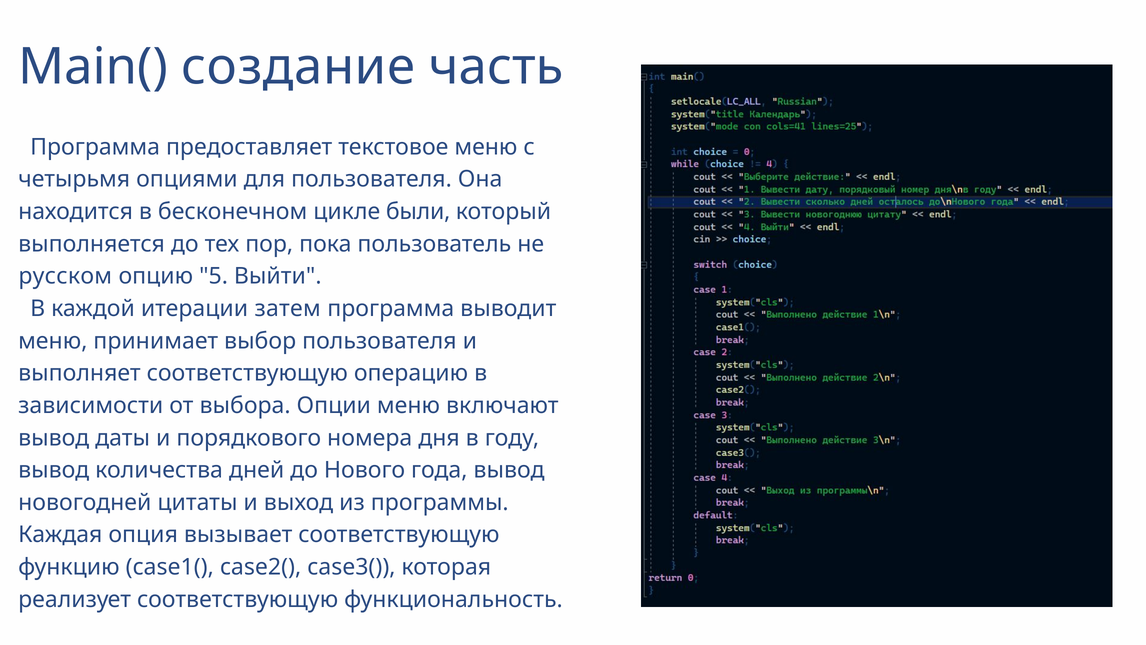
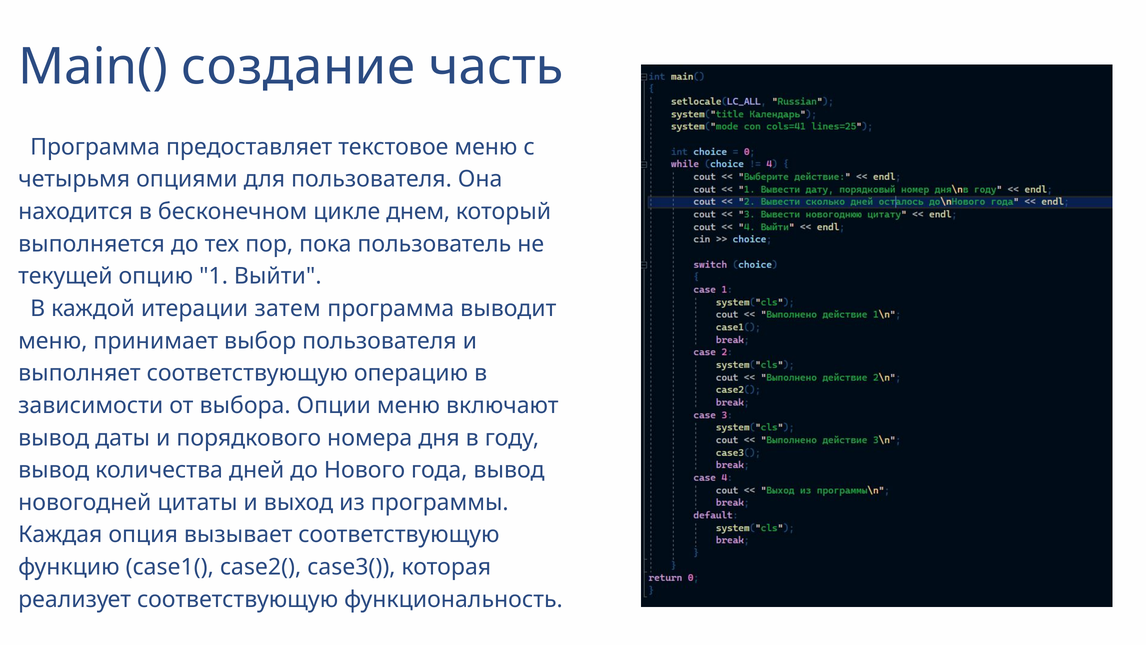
были: были -> днем
русском: русском -> текущей
5: 5 -> 1
